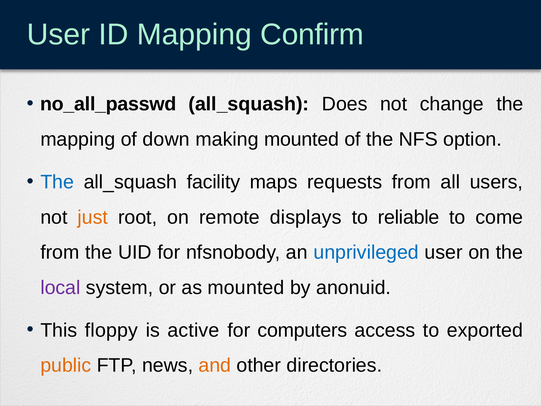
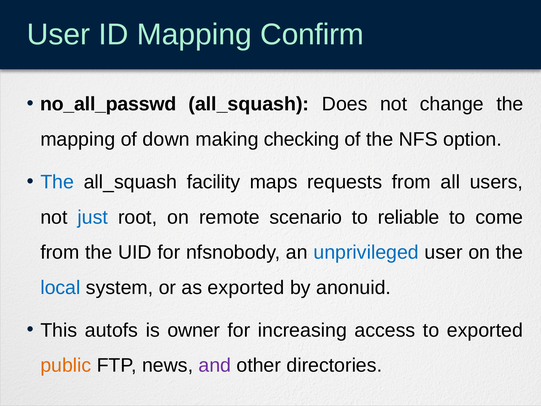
making mounted: mounted -> checking
just colour: orange -> blue
displays: displays -> scenario
local colour: purple -> blue
as mounted: mounted -> exported
floppy: floppy -> autofs
active: active -> owner
computers: computers -> increasing
and colour: orange -> purple
